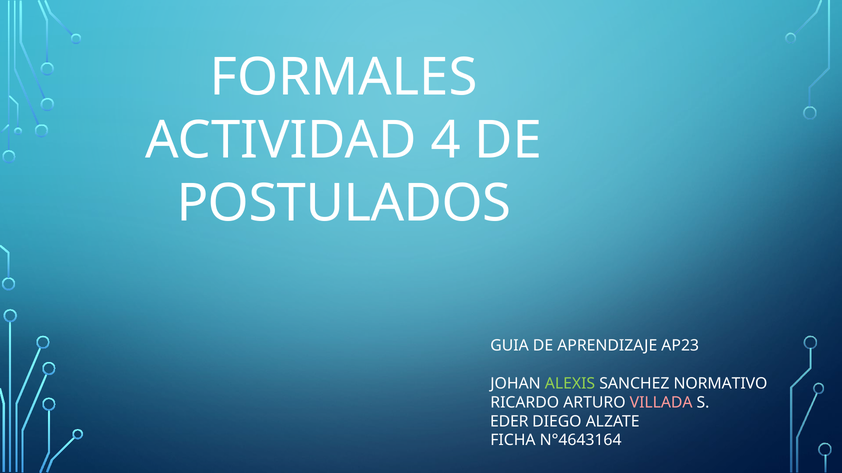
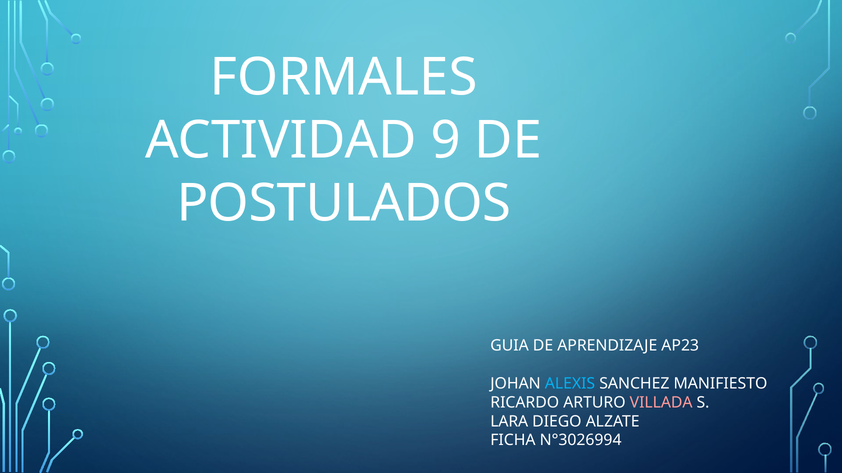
4: 4 -> 9
ALEXIS colour: light green -> light blue
NORMATIVO: NORMATIVO -> MANIFIESTO
EDER: EDER -> LARA
N°4643164: N°4643164 -> N°3026994
